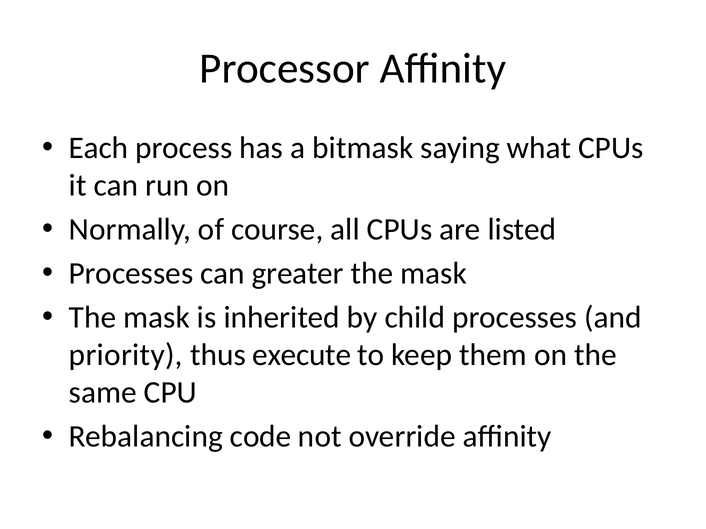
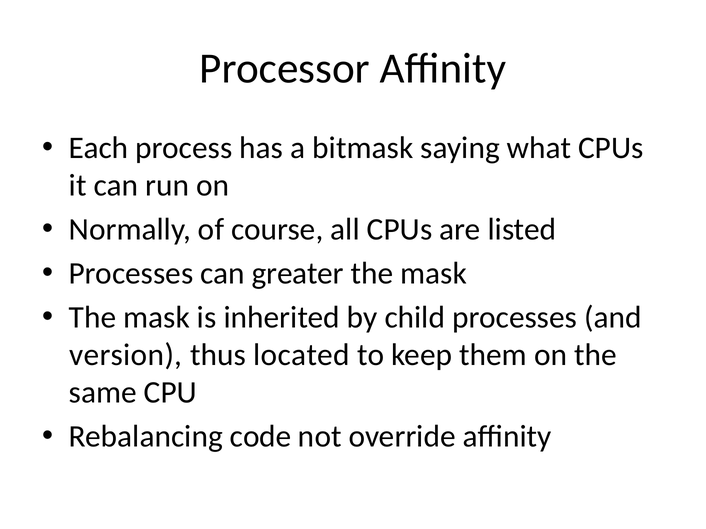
priority: priority -> version
execute: execute -> located
